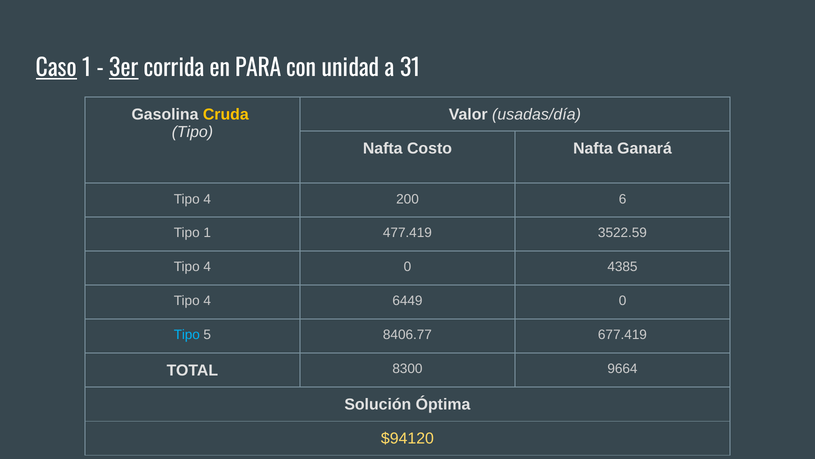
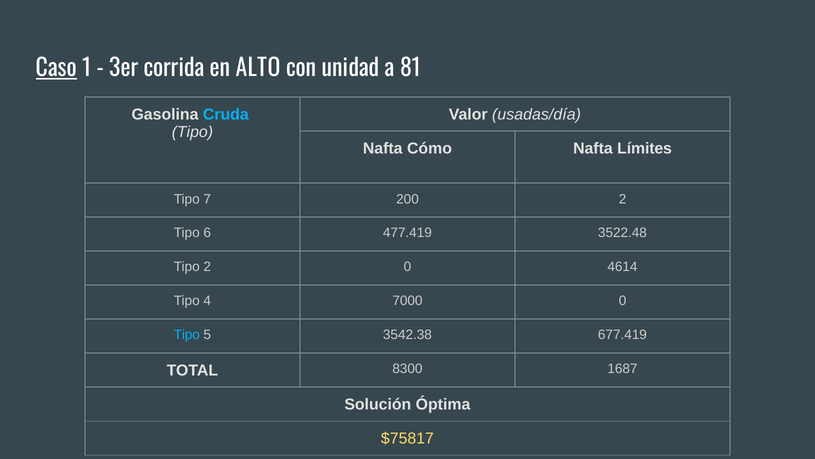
3er underline: present -> none
PARA: PARA -> ALTO
31: 31 -> 81
Cruda colour: yellow -> light blue
Costo: Costo -> Cómo
Ganará: Ganará -> Límites
4 at (207, 199): 4 -> 7
200 6: 6 -> 2
Tipo 1: 1 -> 6
3522.59: 3522.59 -> 3522.48
4 at (207, 267): 4 -> 2
4385: 4385 -> 4614
6449: 6449 -> 7000
8406.77: 8406.77 -> 3542.38
9664: 9664 -> 1687
$94120: $94120 -> $75817
